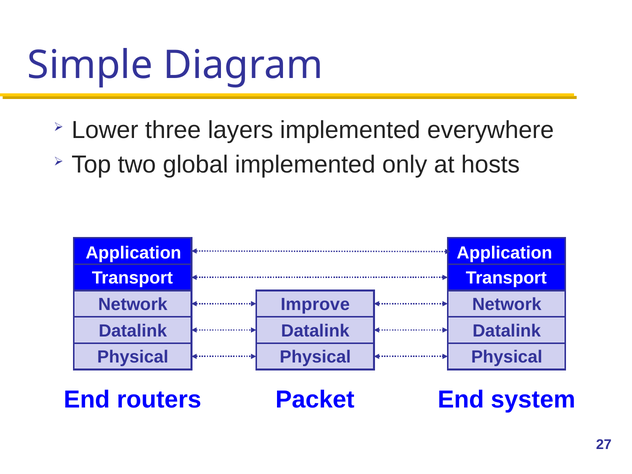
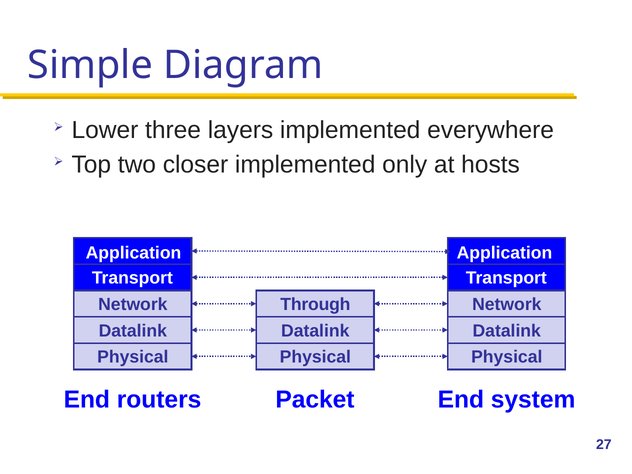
global: global -> closer
Improve: Improve -> Through
